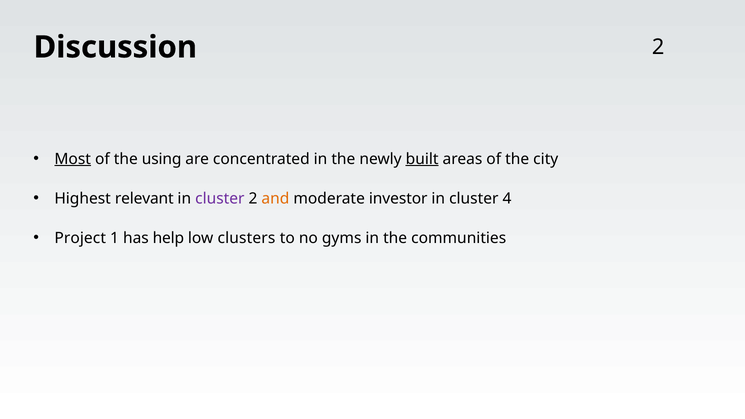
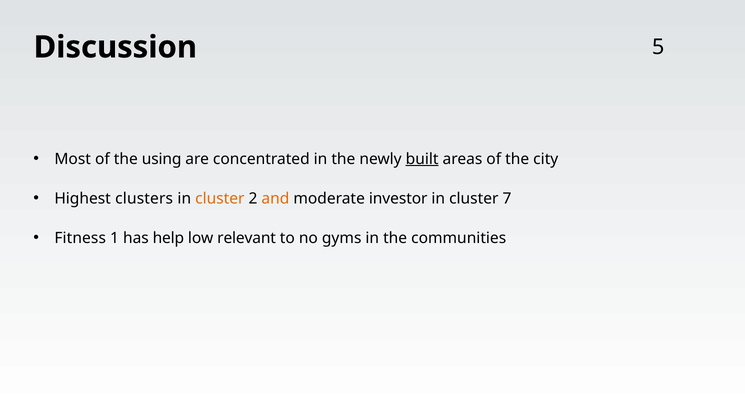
Discussion 2: 2 -> 5
Most underline: present -> none
relevant: relevant -> clusters
cluster at (220, 199) colour: purple -> orange
4: 4 -> 7
Project: Project -> Fitness
clusters: clusters -> relevant
